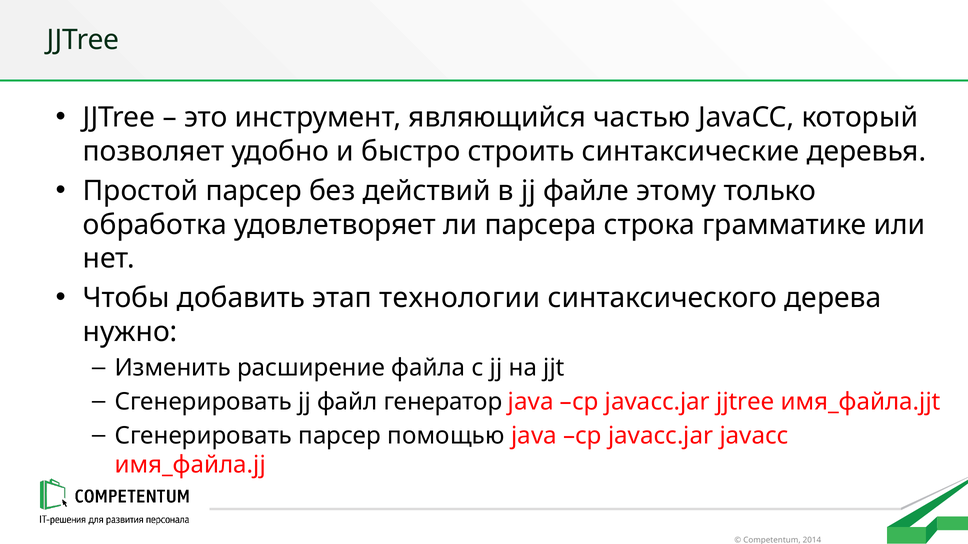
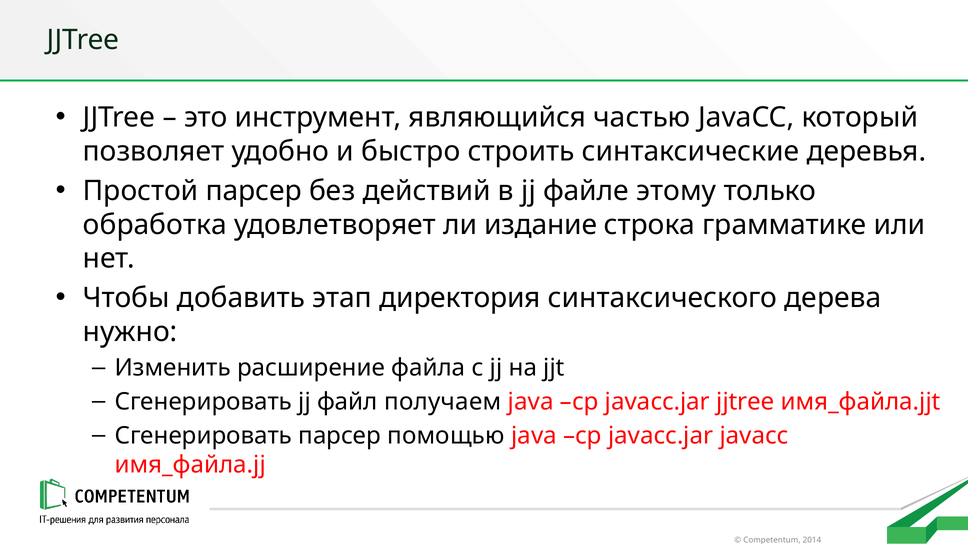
парсера: парсера -> издание
технологии: технологии -> директория
генератор: генератор -> получаем
